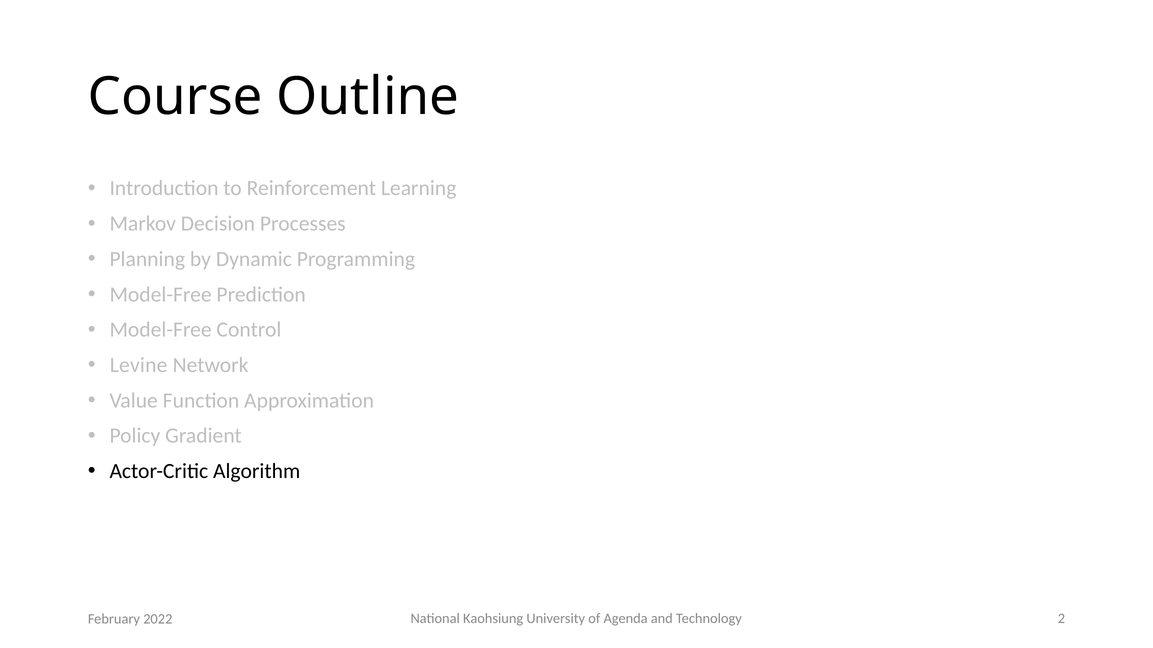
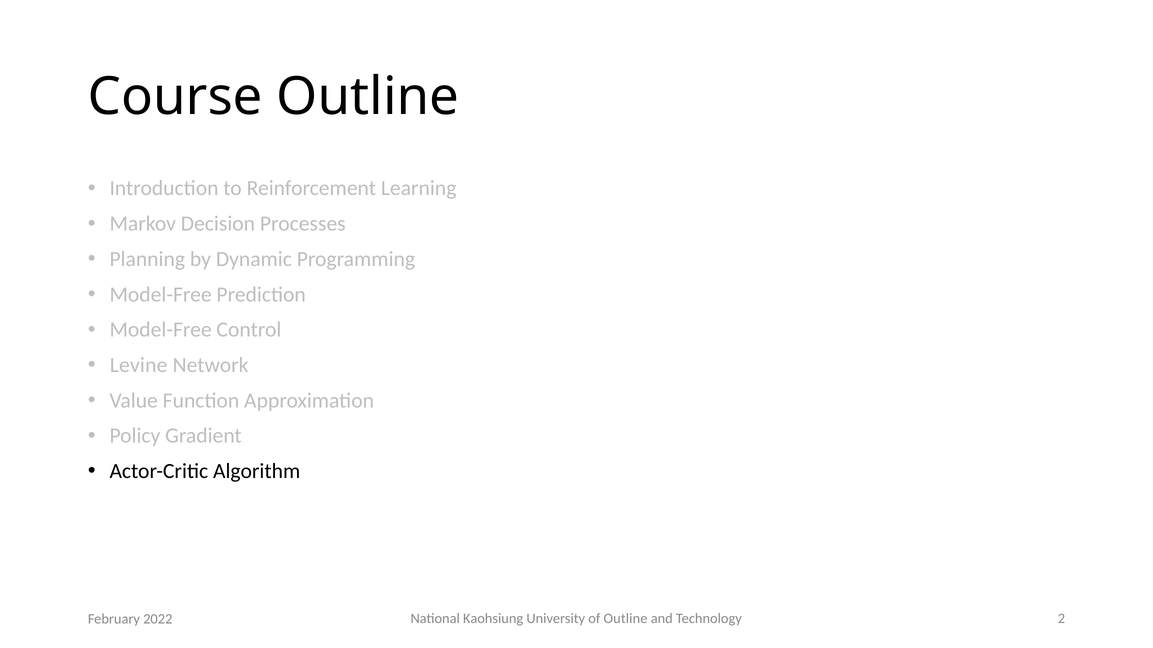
of Agenda: Agenda -> Outline
